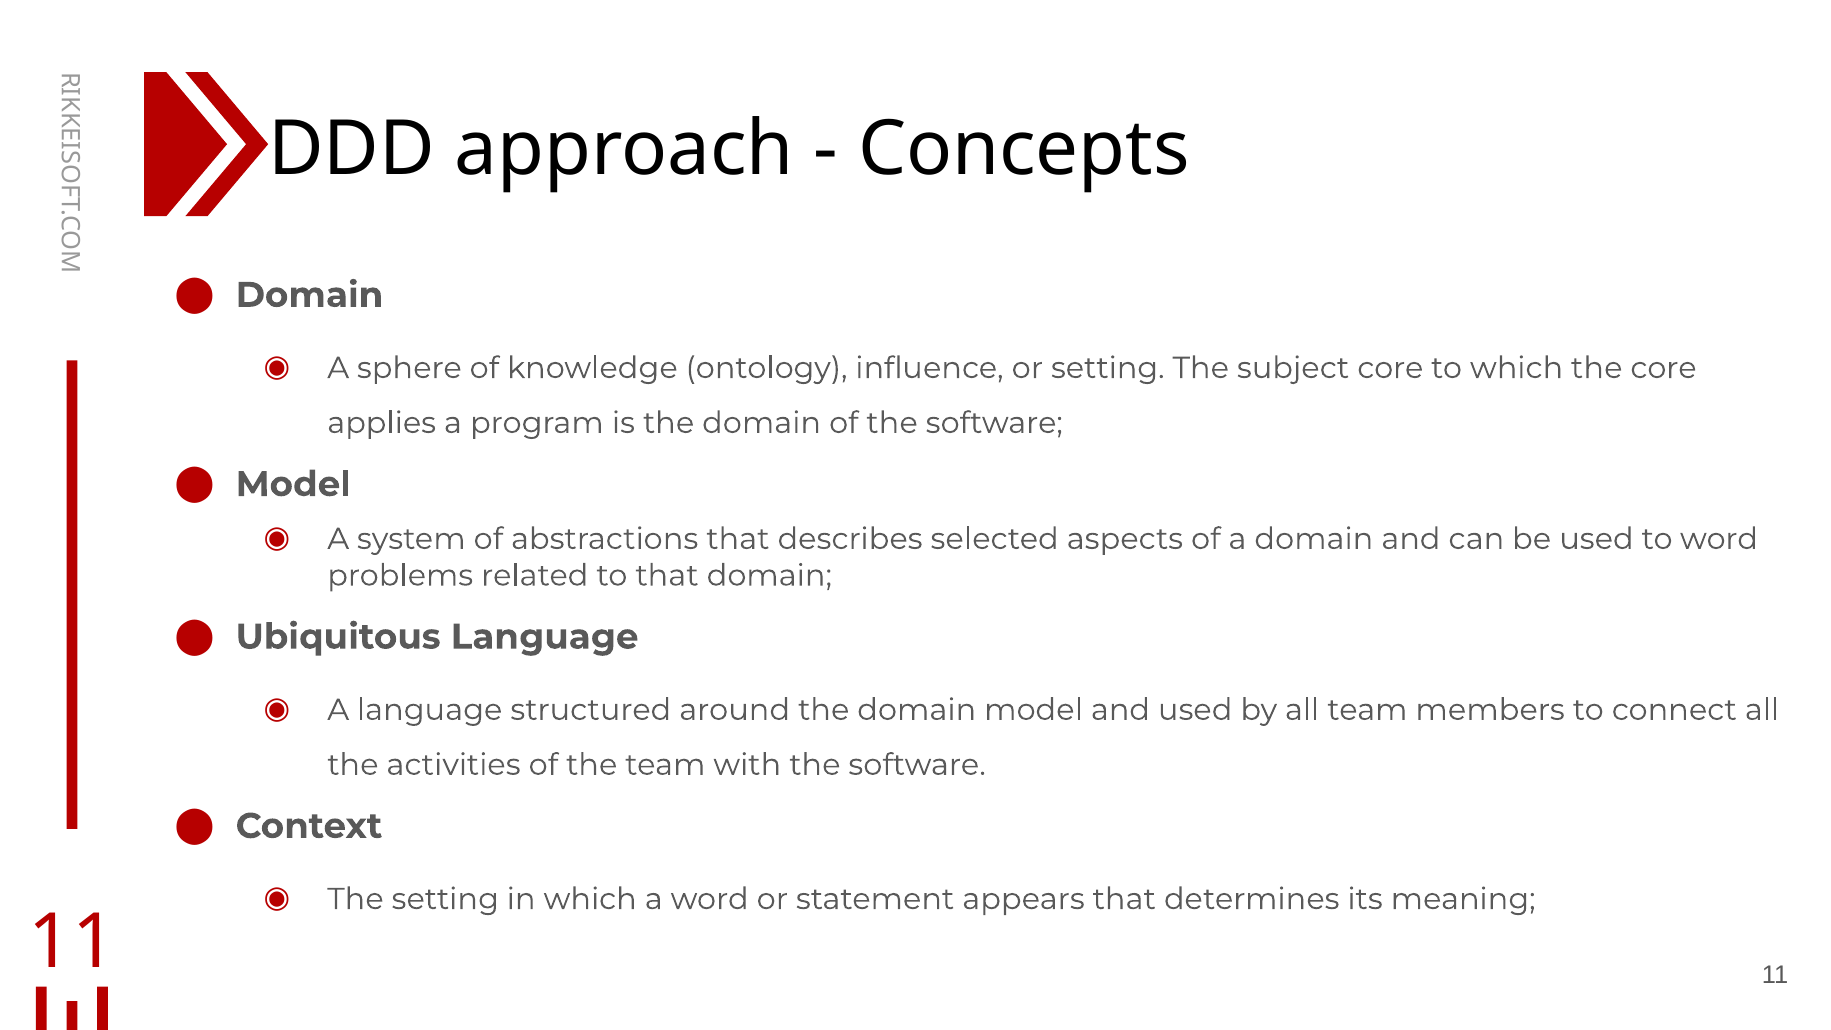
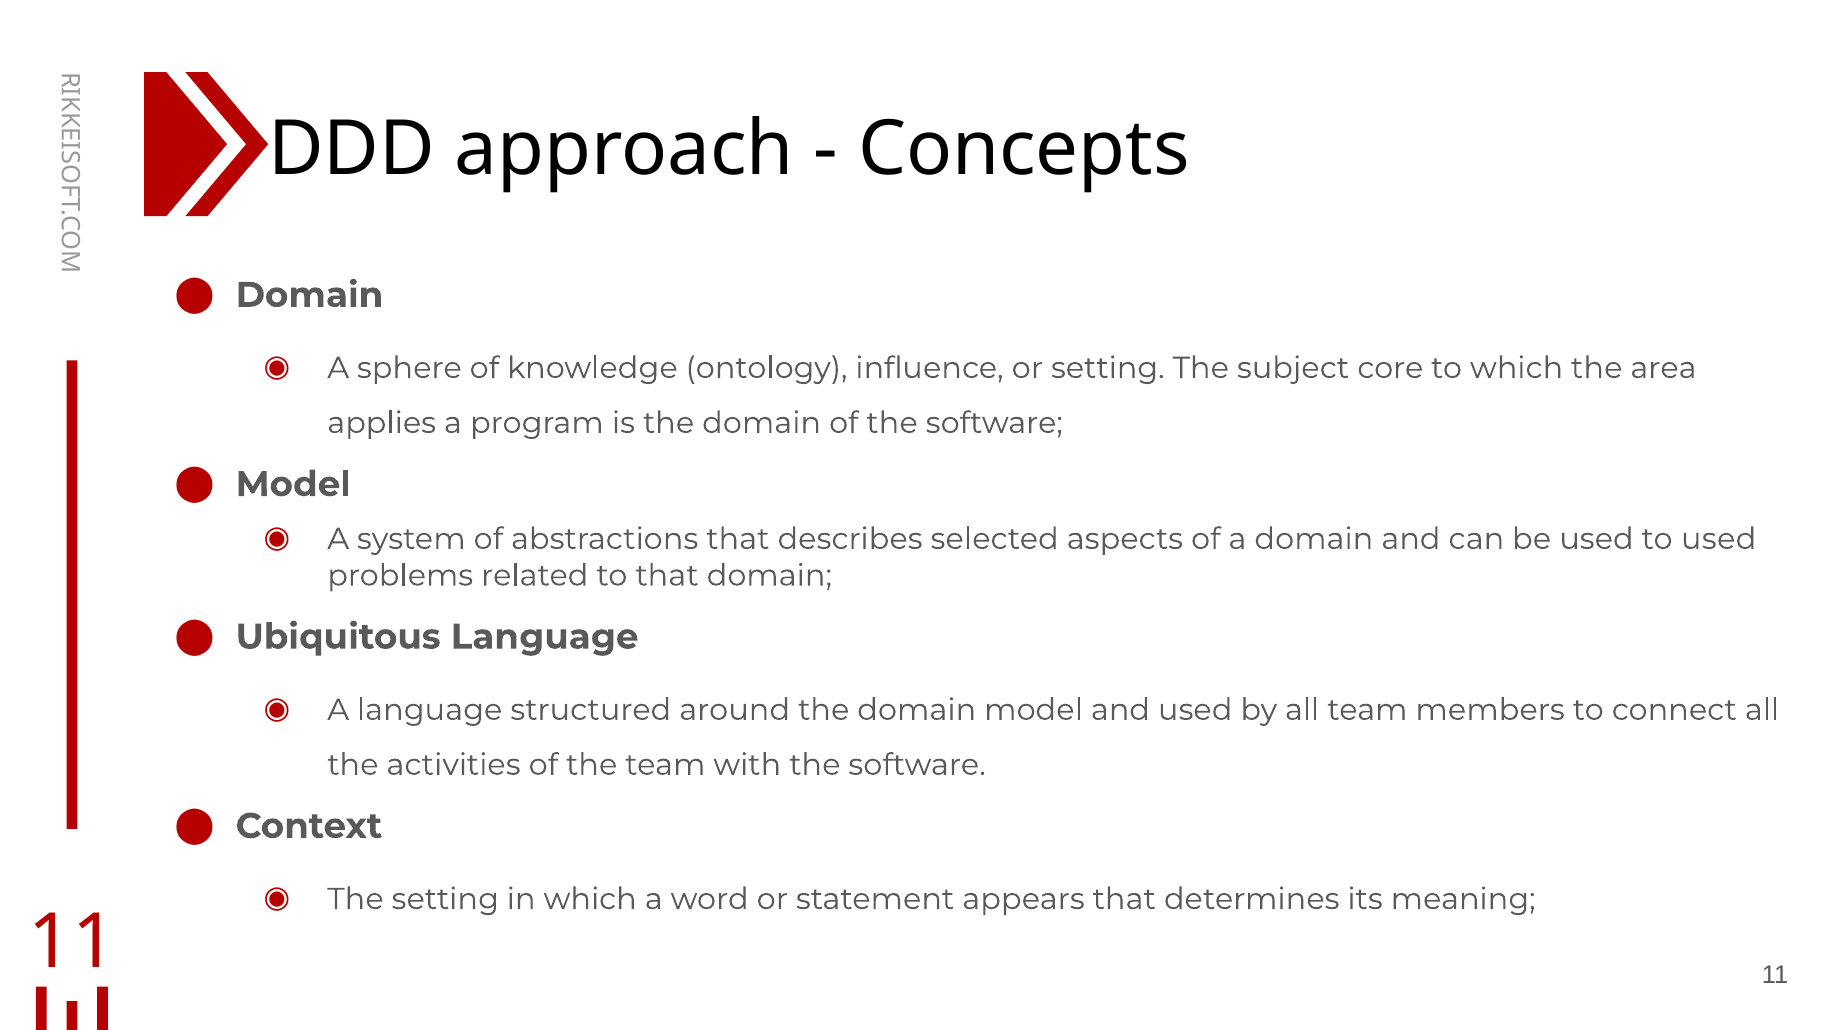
the core: core -> area
to word: word -> used
